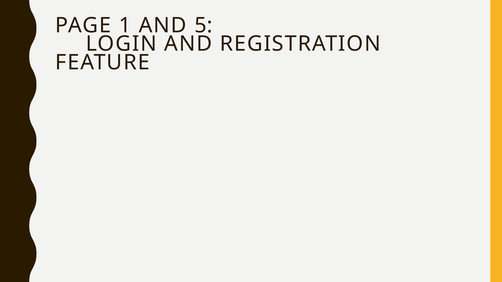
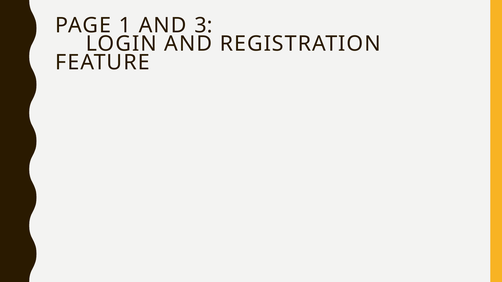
5: 5 -> 3
